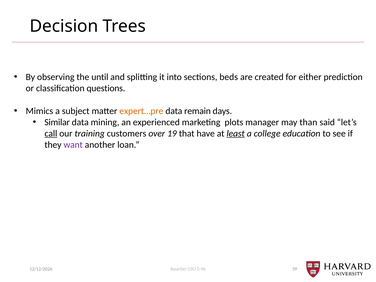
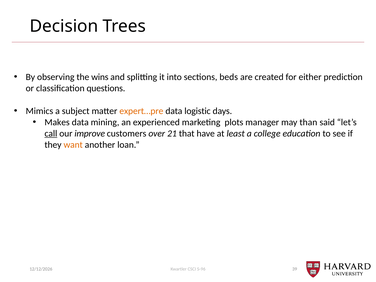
until: until -> wins
remain: remain -> logistic
Similar: Similar -> Makes
training: training -> improve
19: 19 -> 21
least underline: present -> none
want colour: purple -> orange
